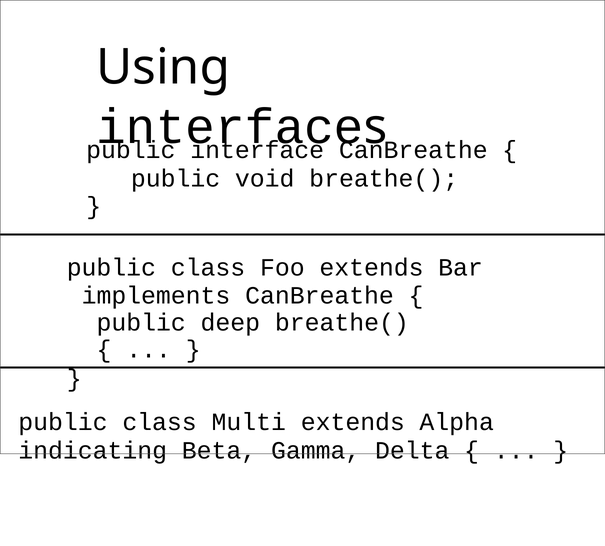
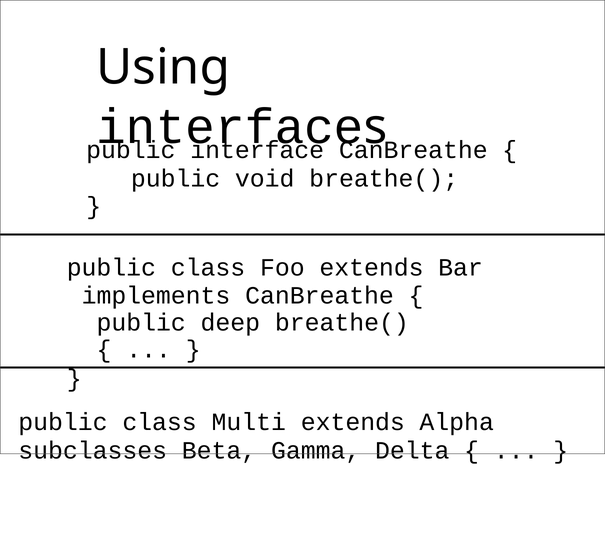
indicating: indicating -> subclasses
